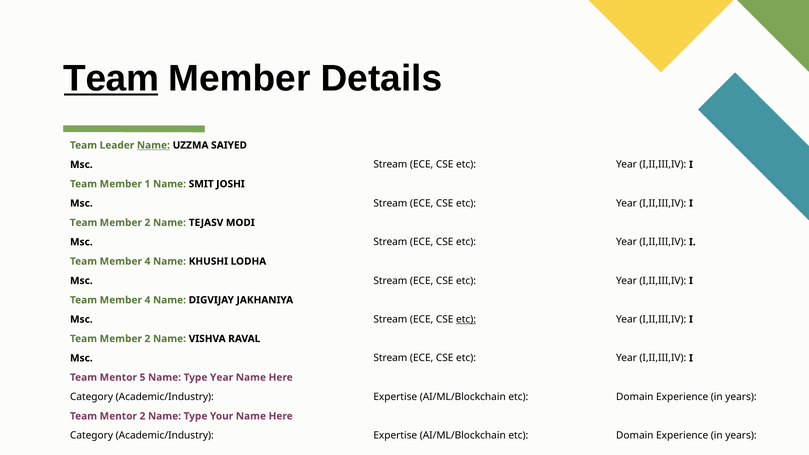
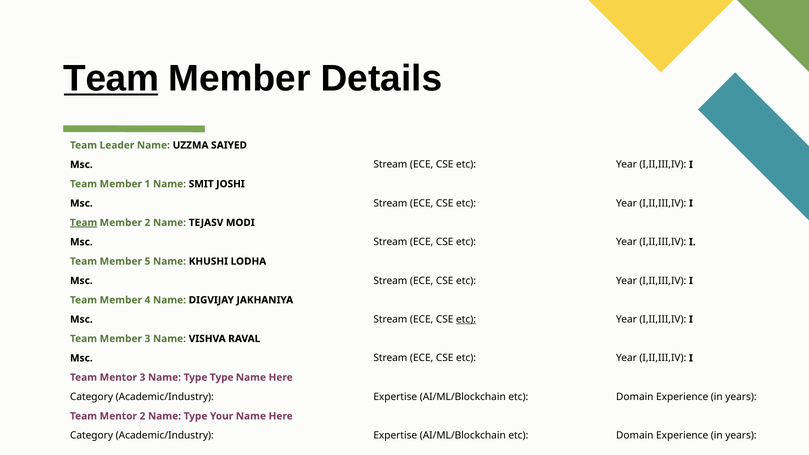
Name at (153, 145) underline: present -> none
Team at (84, 223) underline: none -> present
4 at (147, 261): 4 -> 5
2 at (147, 339): 2 -> 3
Mentor 5: 5 -> 3
Type Year: Year -> Type
